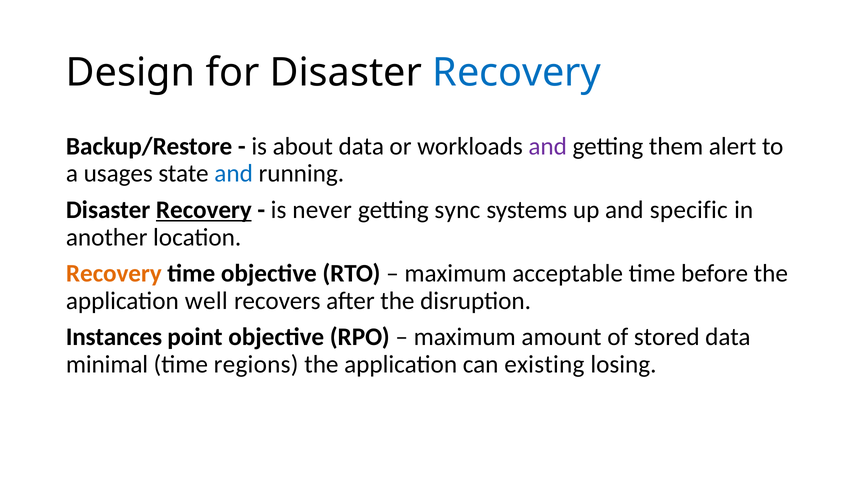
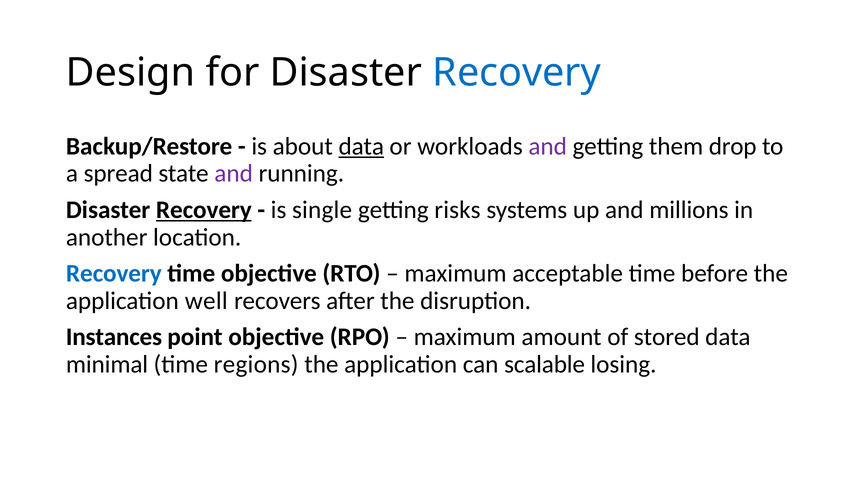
data at (361, 146) underline: none -> present
alert: alert -> drop
usages: usages -> spread
and at (234, 173) colour: blue -> purple
never: never -> single
sync: sync -> risks
specific: specific -> millions
Recovery at (114, 273) colour: orange -> blue
existing: existing -> scalable
